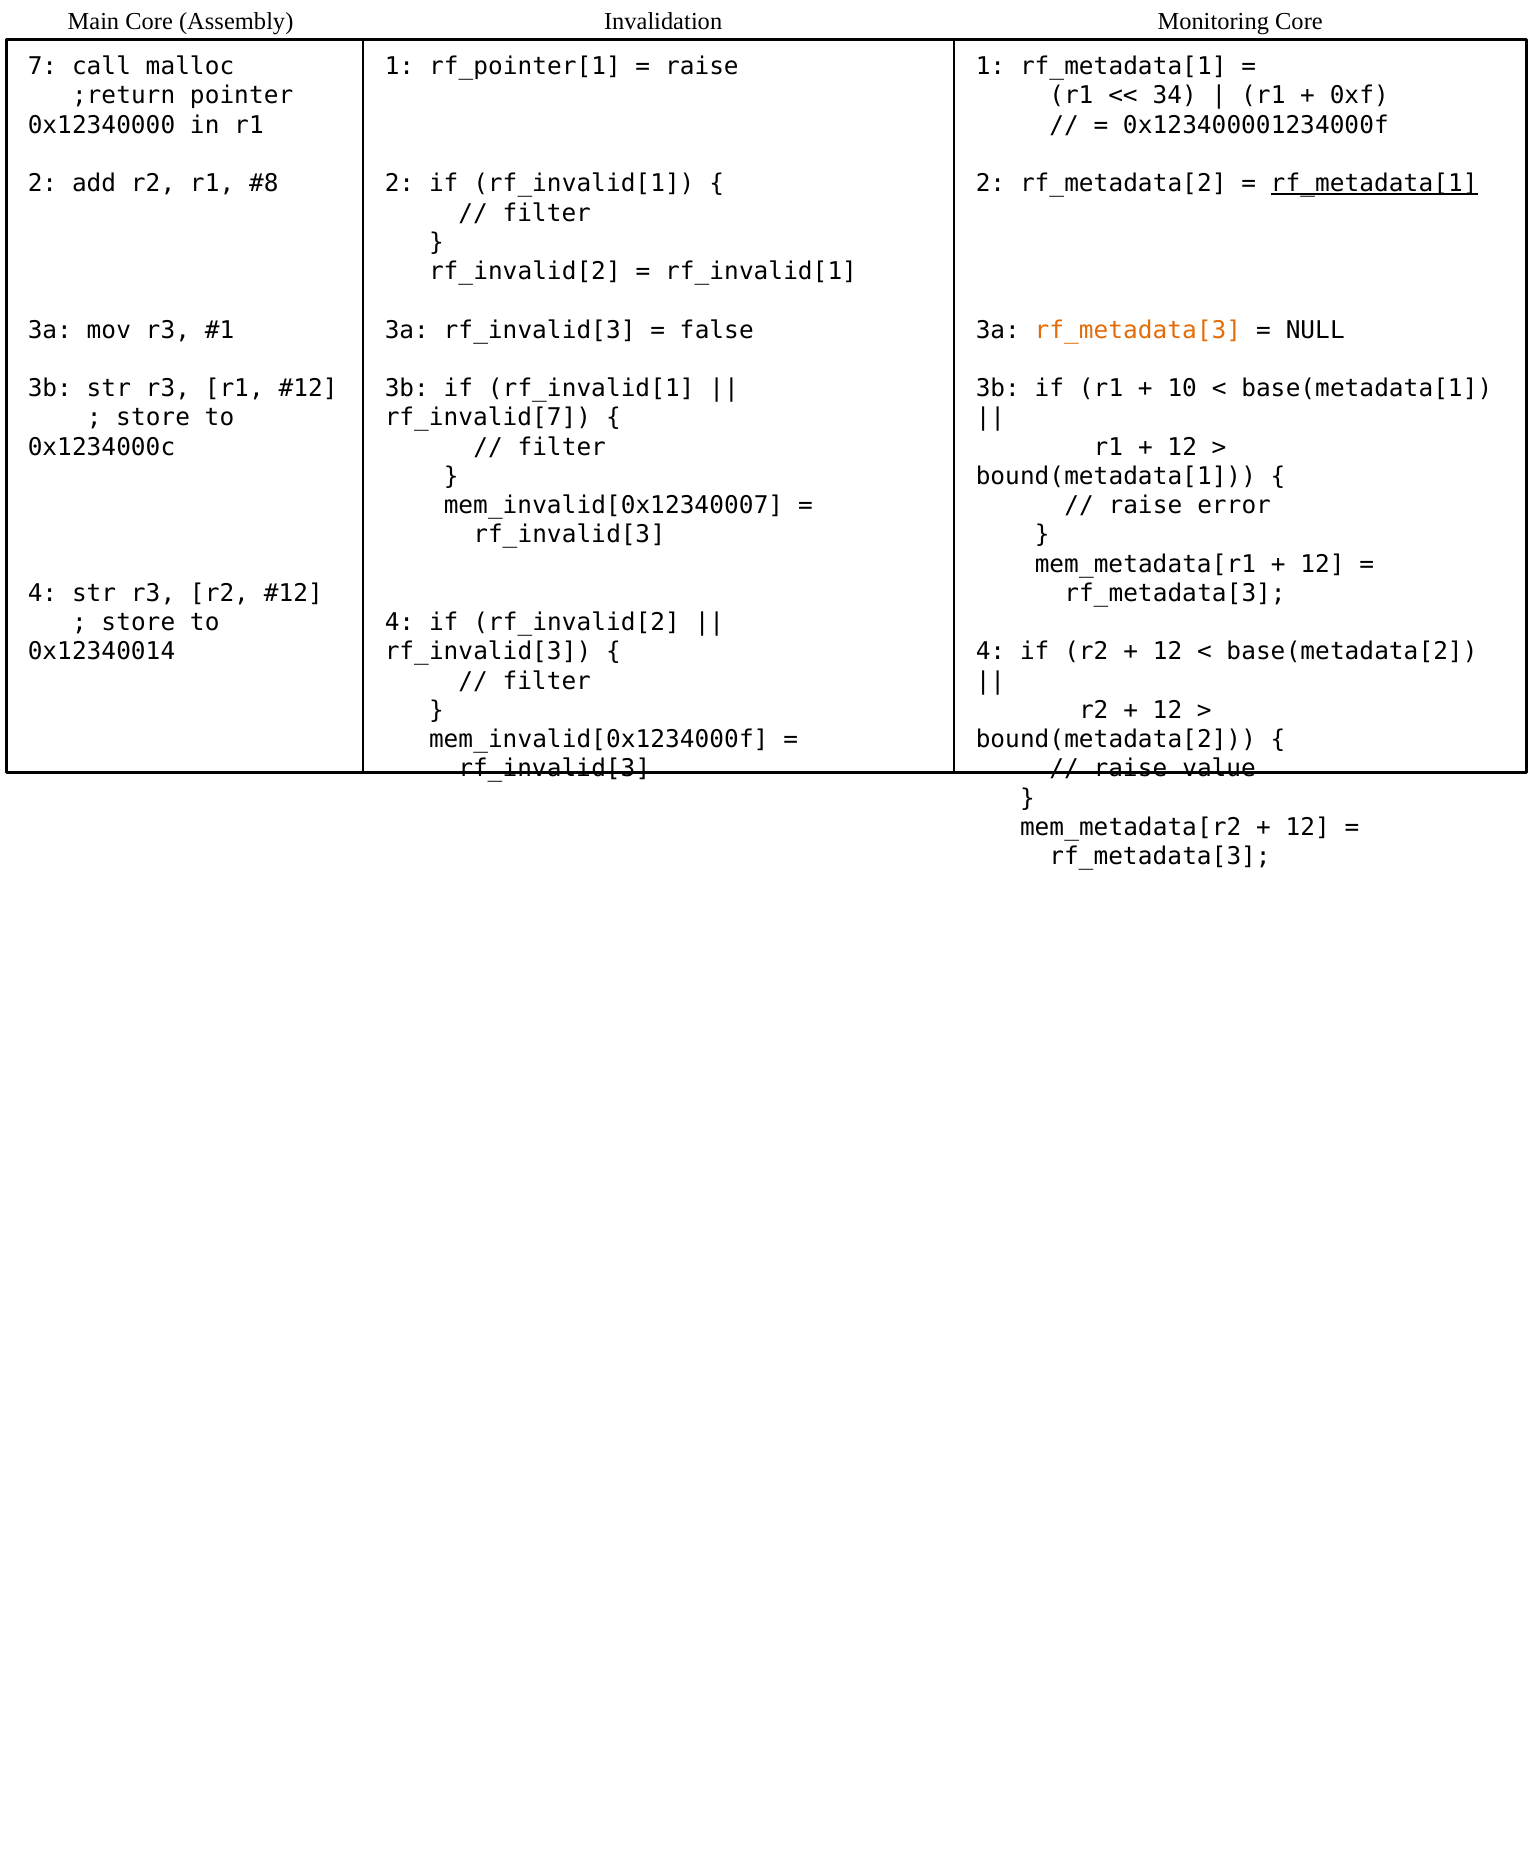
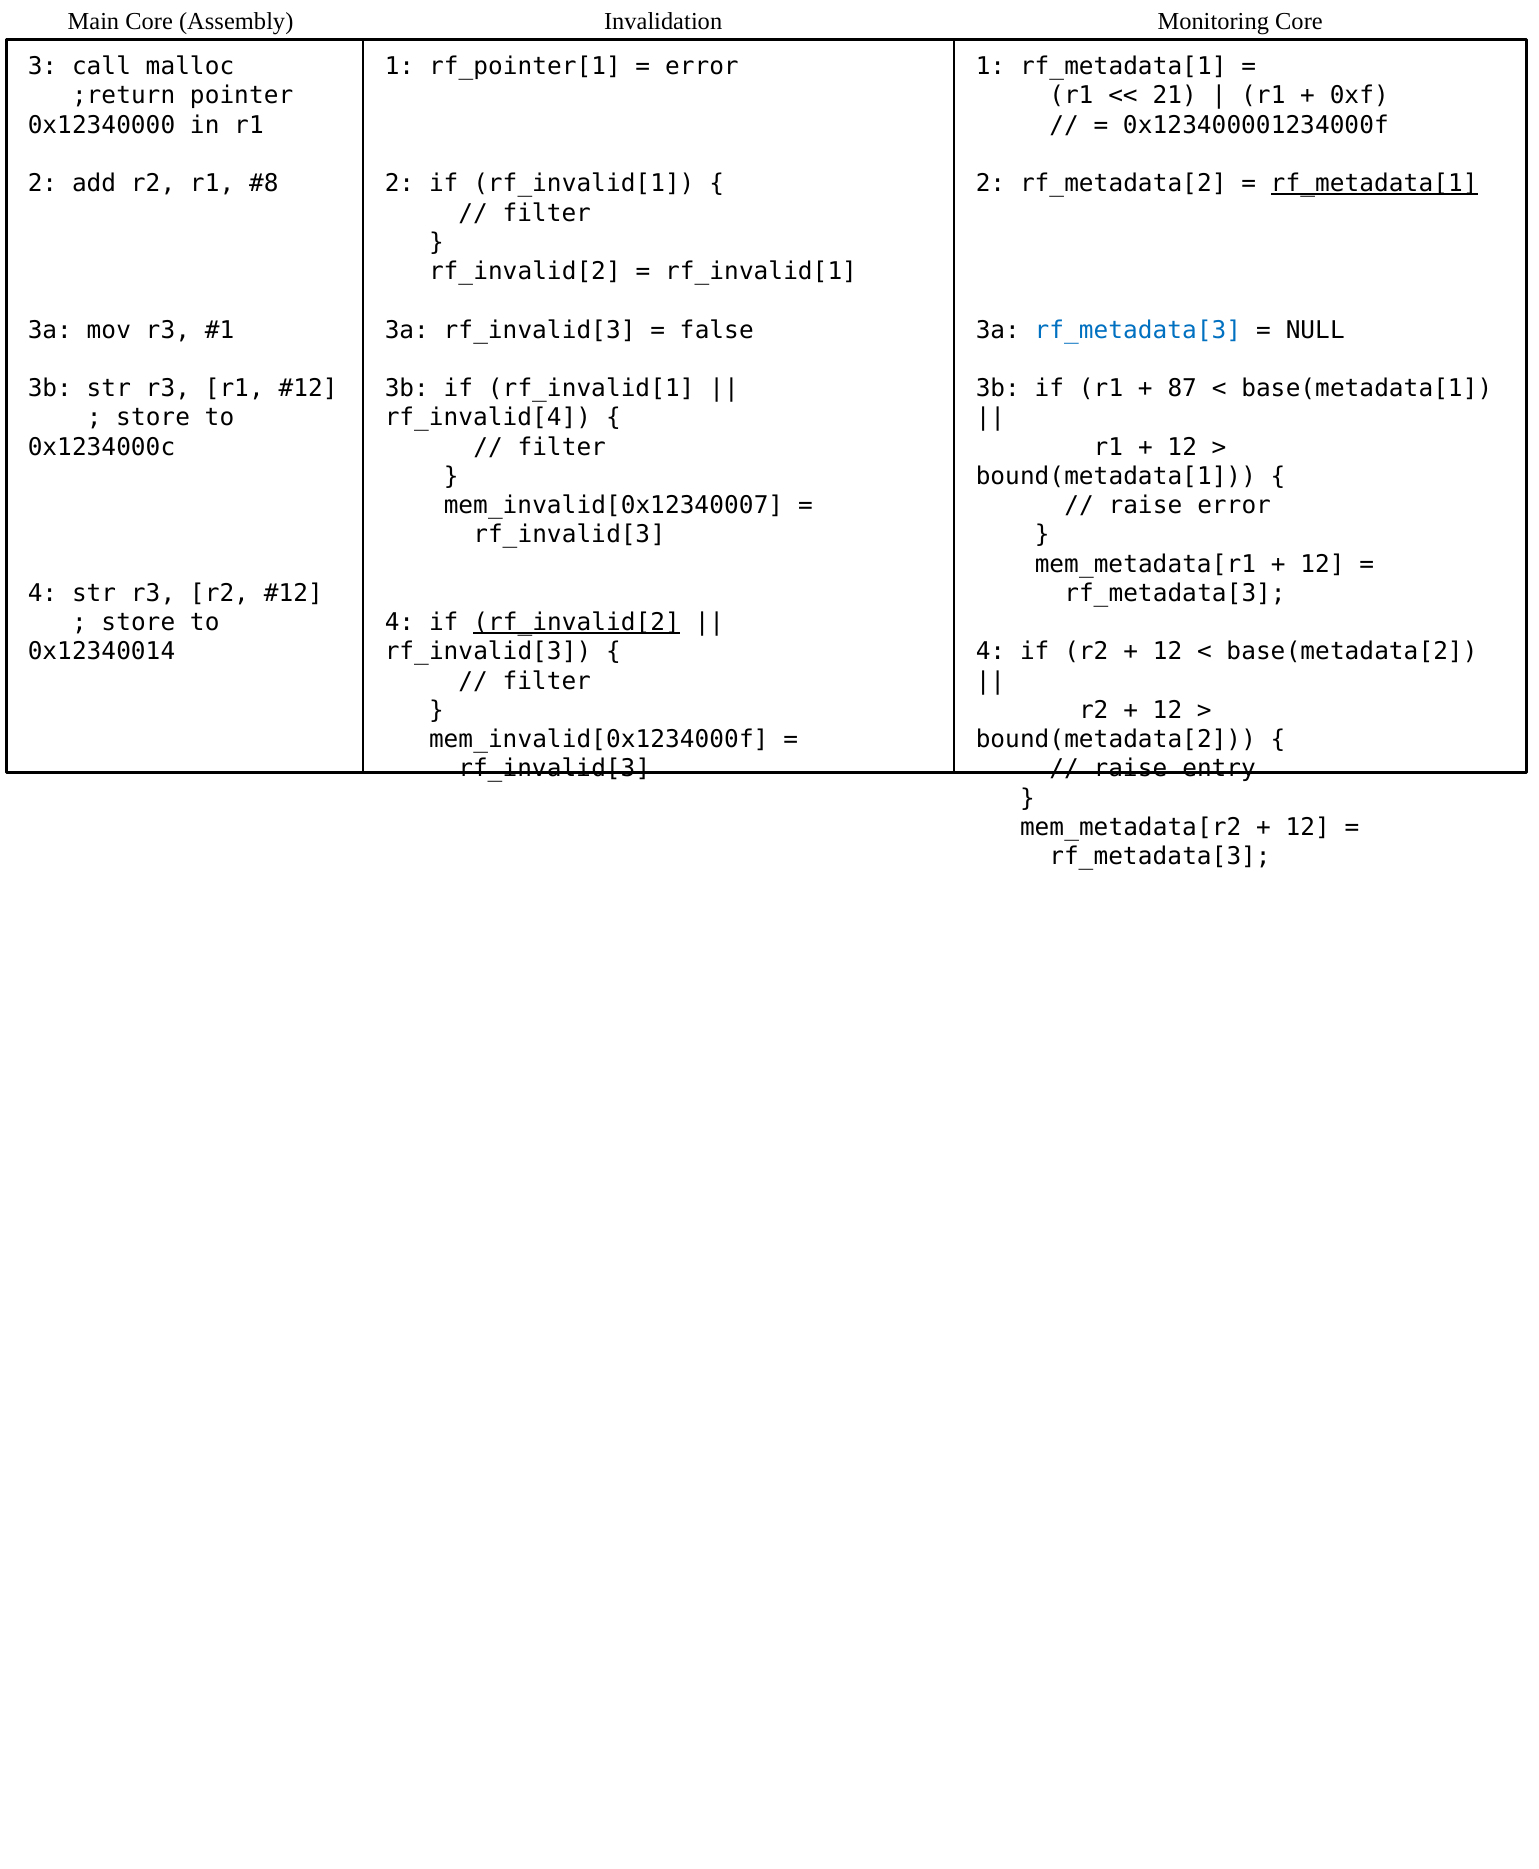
7: 7 -> 3
raise at (702, 67): raise -> error
34: 34 -> 21
rf_metadata[3 at (1138, 330) colour: orange -> blue
10: 10 -> 87
rf_invalid[7: rf_invalid[7 -> rf_invalid[4
rf_invalid[2 at (577, 623) underline: none -> present
value: value -> entry
